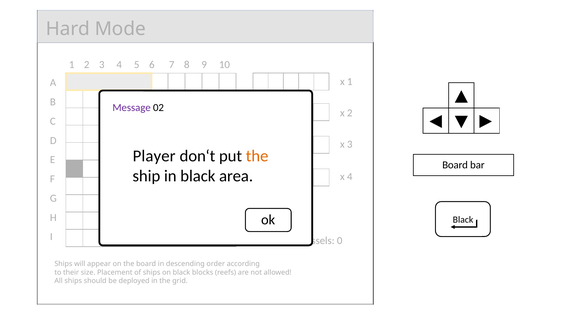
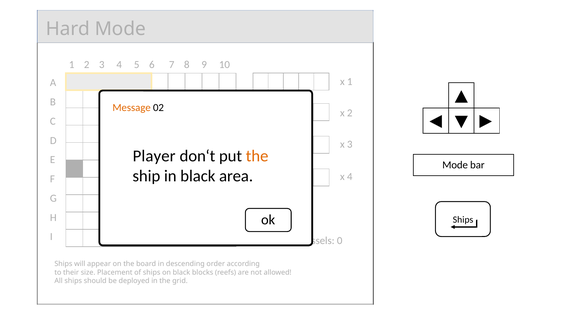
Message colour: purple -> orange
Board at (455, 165): Board -> Mode
Black at (463, 220): Black -> Ships
